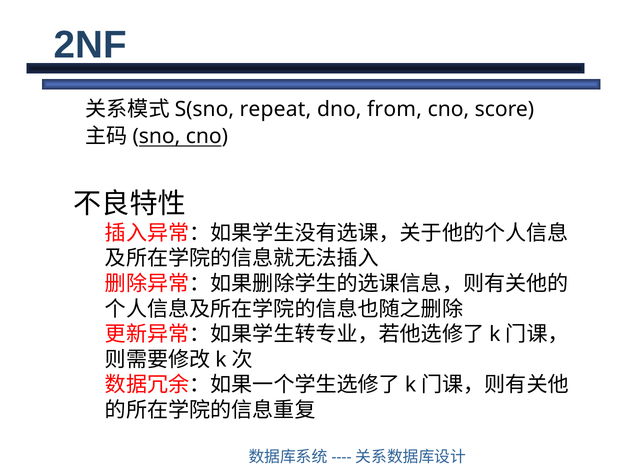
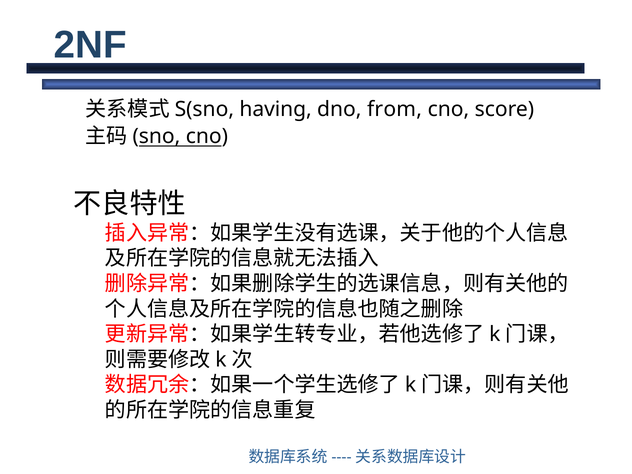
repeat: repeat -> having
